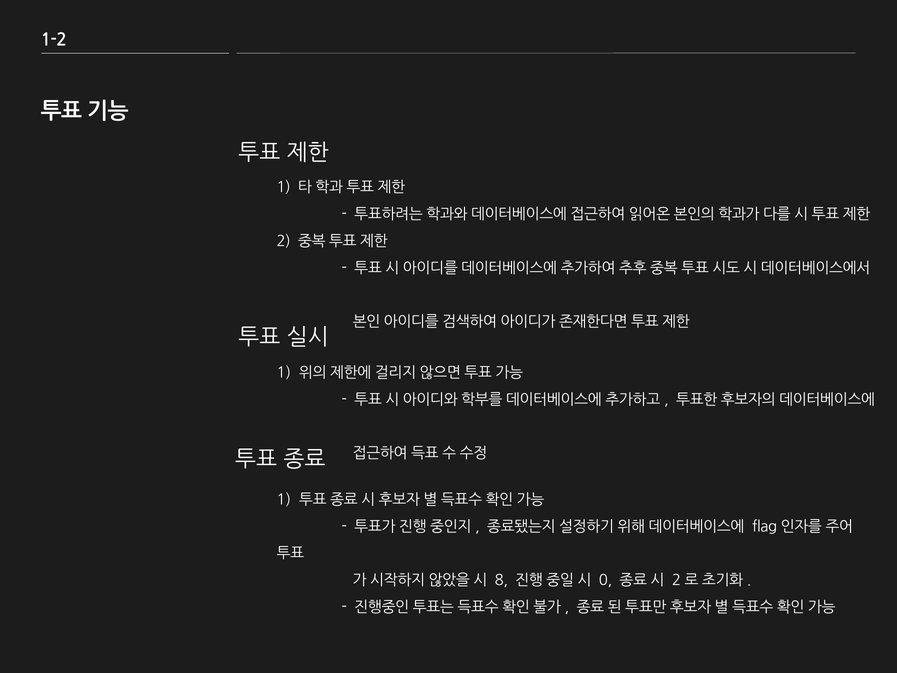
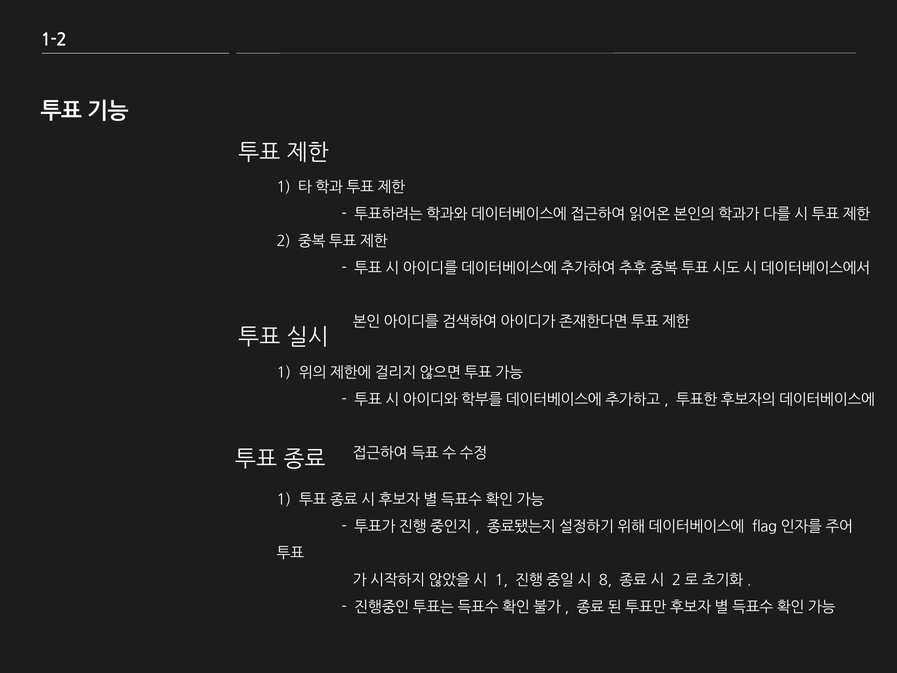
8 at (501, 580): 8 -> 1
0: 0 -> 8
